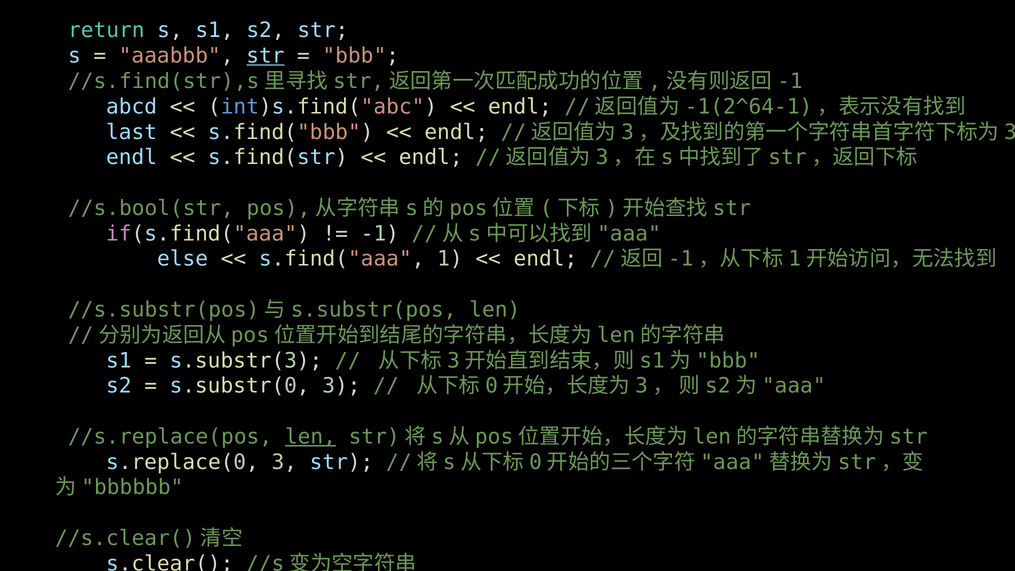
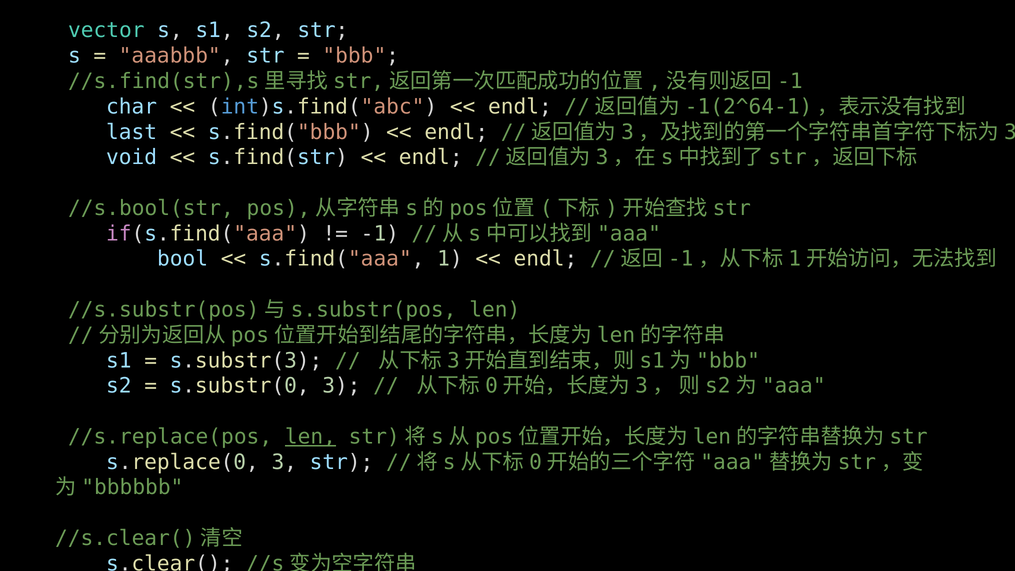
return: return -> vector
str at (265, 56) underline: present -> none
abcd: abcd -> char
endl at (132, 157): endl -> void
else: else -> bool
